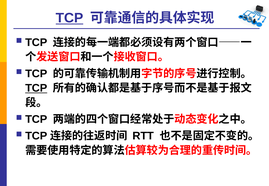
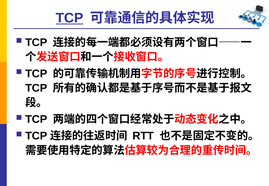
TCP at (36, 88) underline: present -> none
